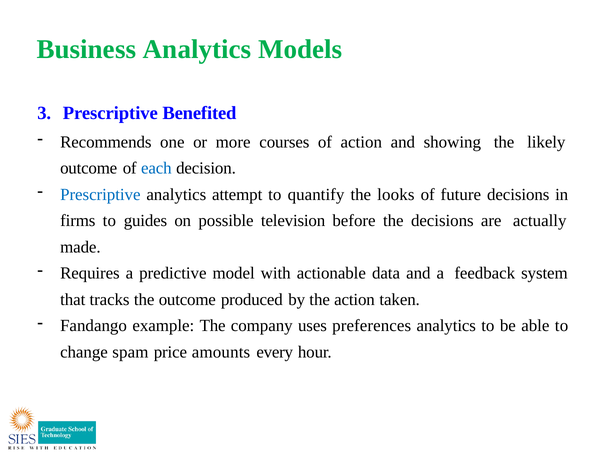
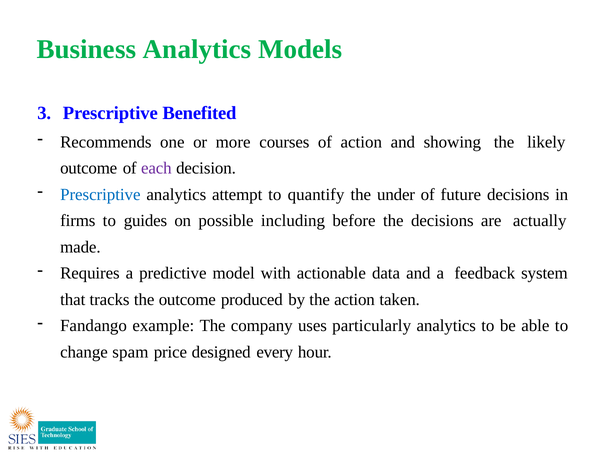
each colour: blue -> purple
looks: looks -> under
television: television -> including
preferences: preferences -> particularly
amounts: amounts -> designed
